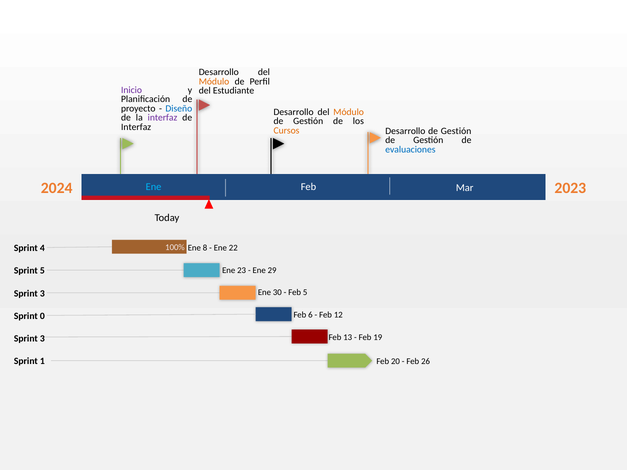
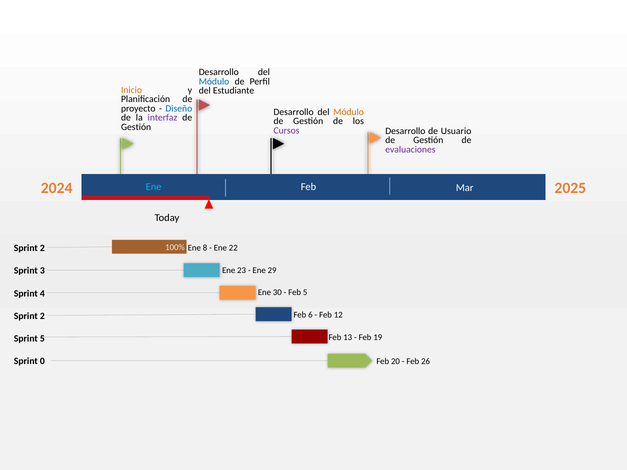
Módulo at (214, 82) colour: orange -> blue
Inicio colour: purple -> orange
Interfaz at (136, 127): Interfaz -> Gestión
Cursos colour: orange -> purple
Desarrollo de Gestión: Gestión -> Usuario
evaluaciones colour: blue -> purple
2023: 2023 -> 2025
4 at (42, 248): 4 -> 2
Sprint 5: 5 -> 3
3 at (42, 294): 3 -> 4
0 at (42, 316): 0 -> 2
3 at (42, 339): 3 -> 5
1: 1 -> 0
